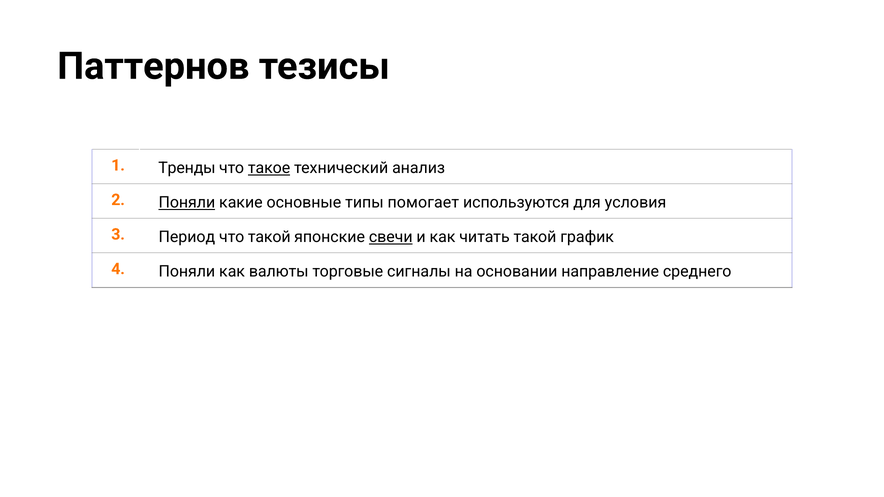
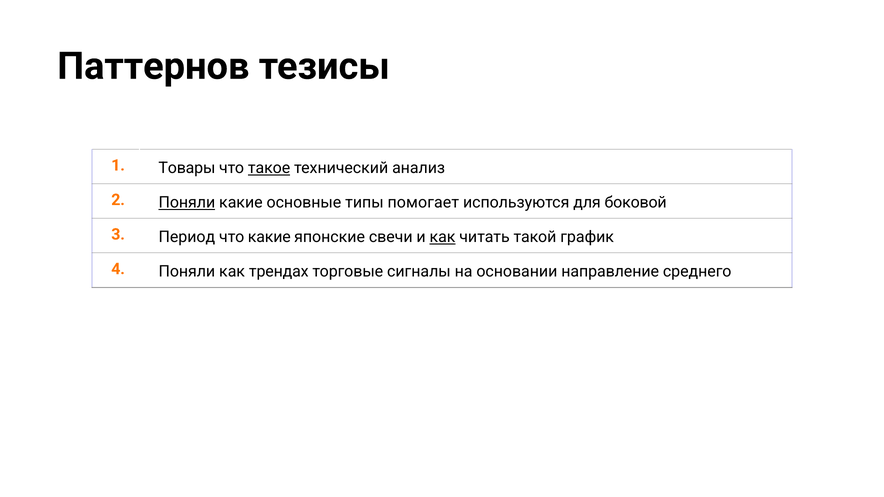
Тренды: Тренды -> Товары
условия: условия -> боковой
что такой: такой -> какие
свечи underline: present -> none
как at (443, 237) underline: none -> present
валюты: валюты -> трендах
